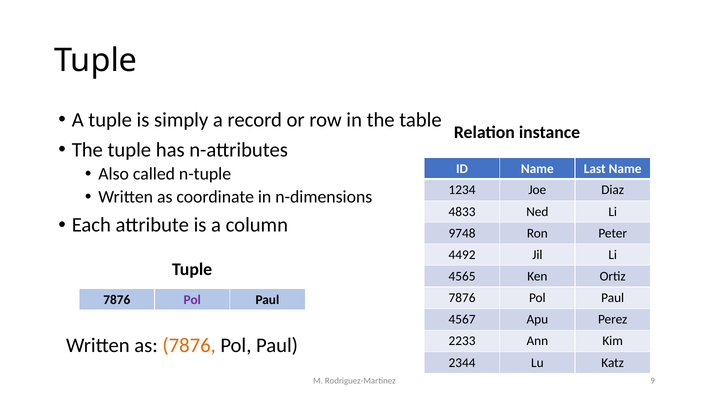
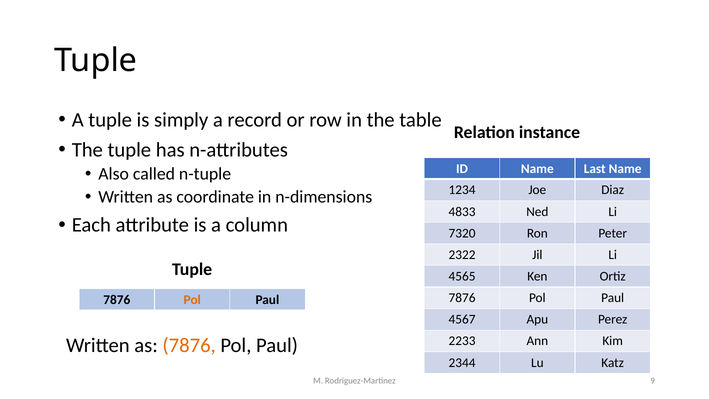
9748: 9748 -> 7320
4492: 4492 -> 2322
Pol at (192, 300) colour: purple -> orange
